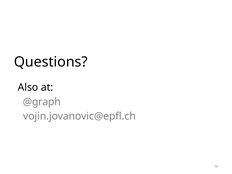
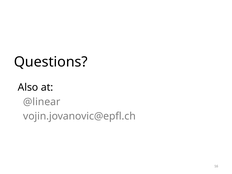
@graph: @graph -> @linear
